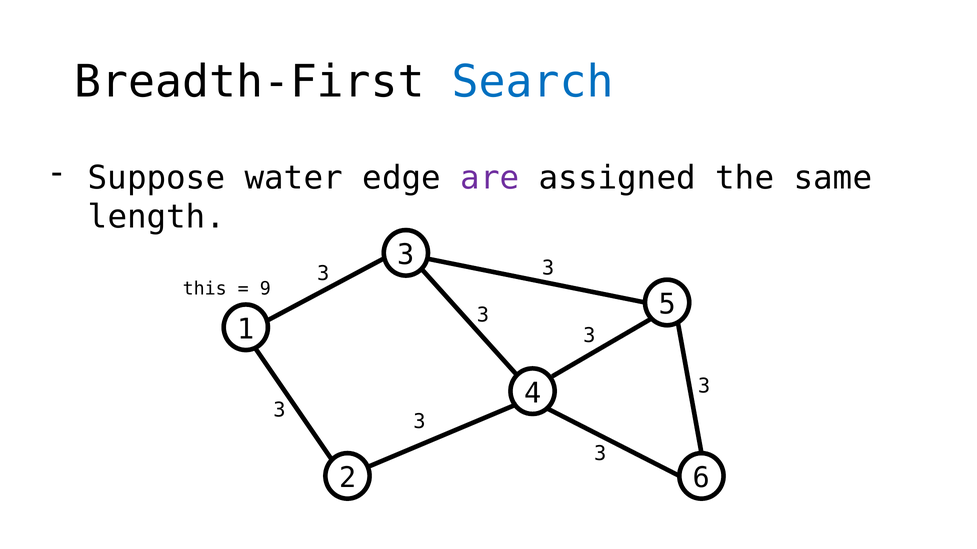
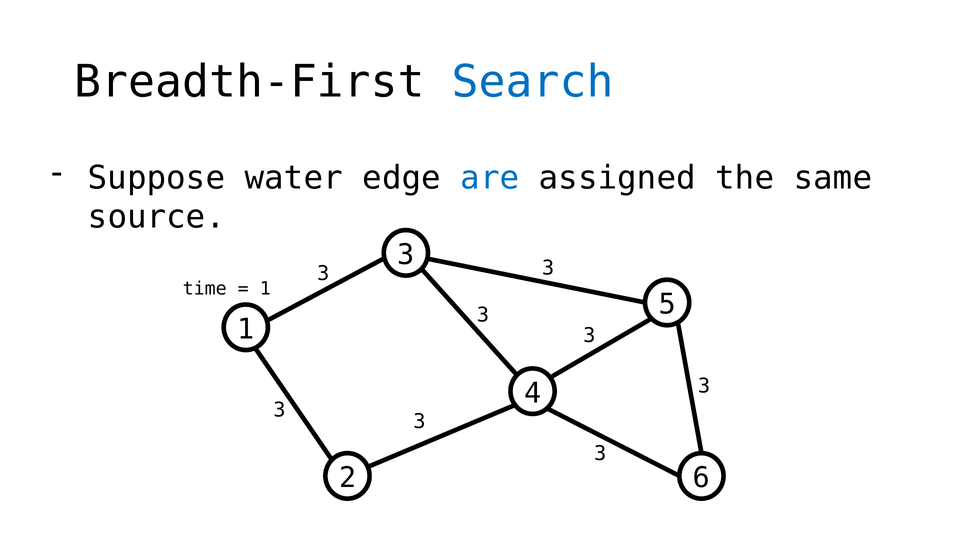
are colour: purple -> blue
length: length -> source
this: this -> time
9 at (265, 289): 9 -> 1
